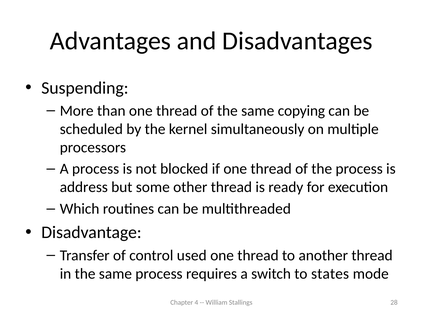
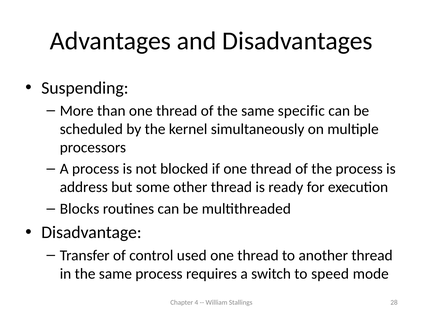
copying: copying -> specific
Which: Which -> Blocks
states: states -> speed
